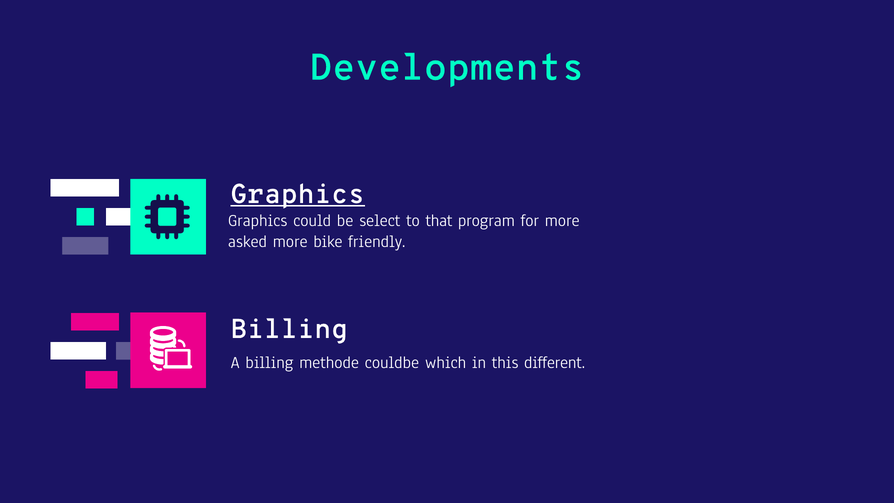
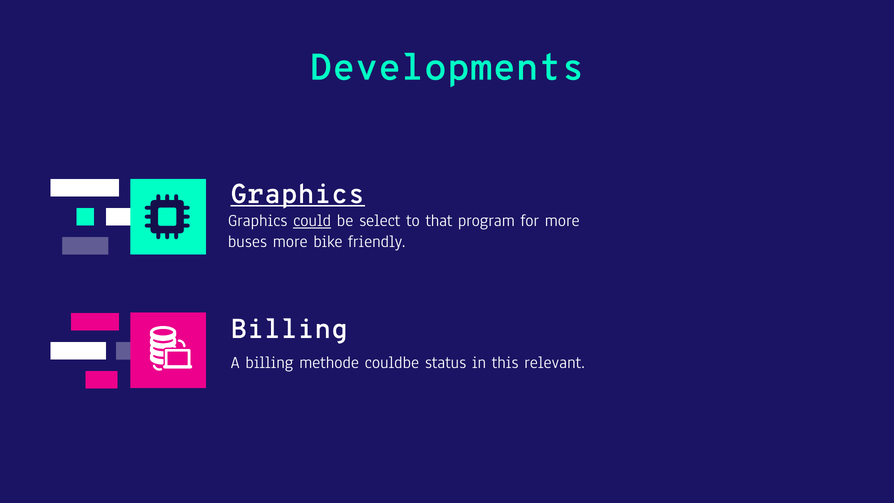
could underline: none -> present
asked: asked -> buses
which: which -> status
different: different -> relevant
